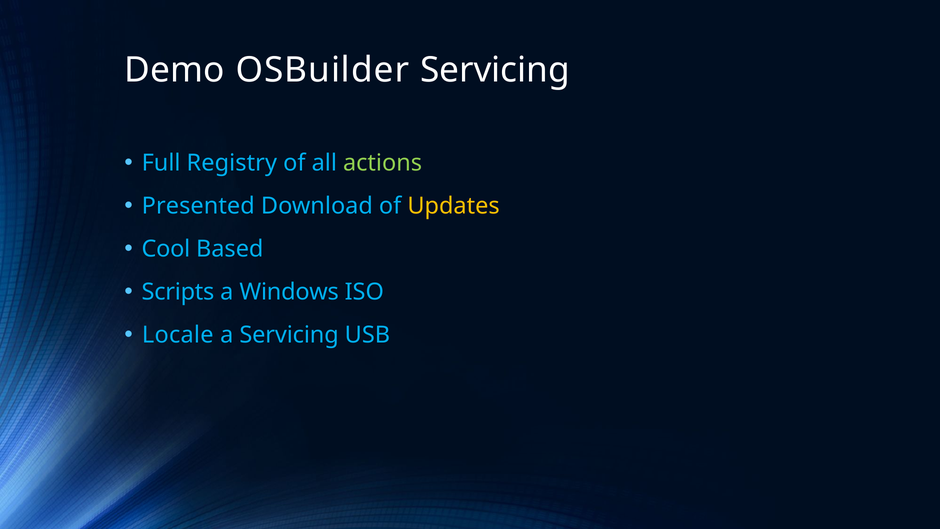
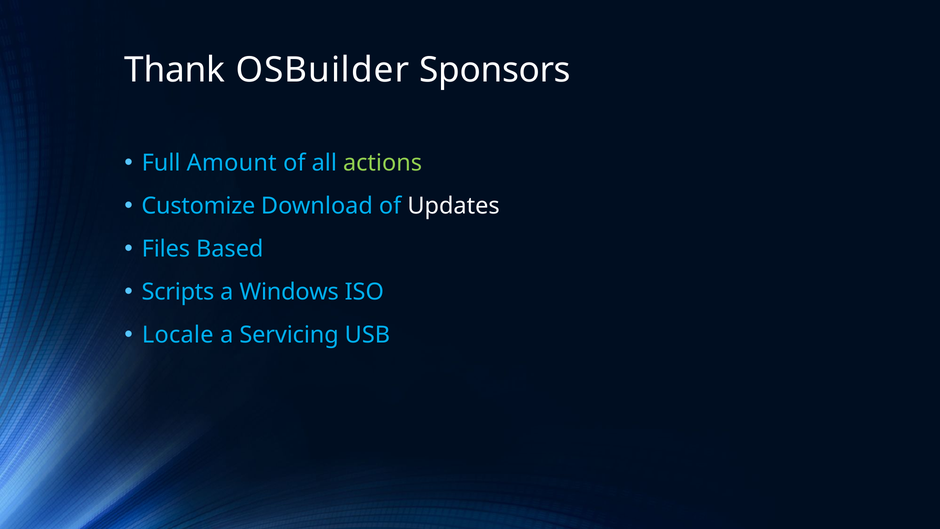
Demo: Demo -> Thank
OSBuilder Servicing: Servicing -> Sponsors
Registry: Registry -> Amount
Presented: Presented -> Customize
Updates colour: yellow -> white
Cool: Cool -> Files
